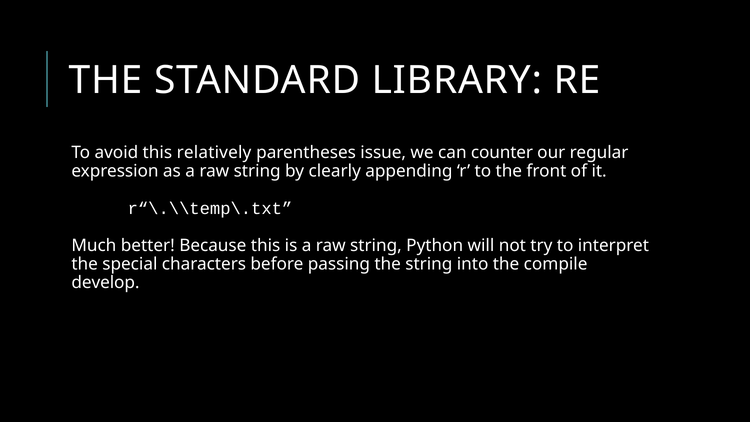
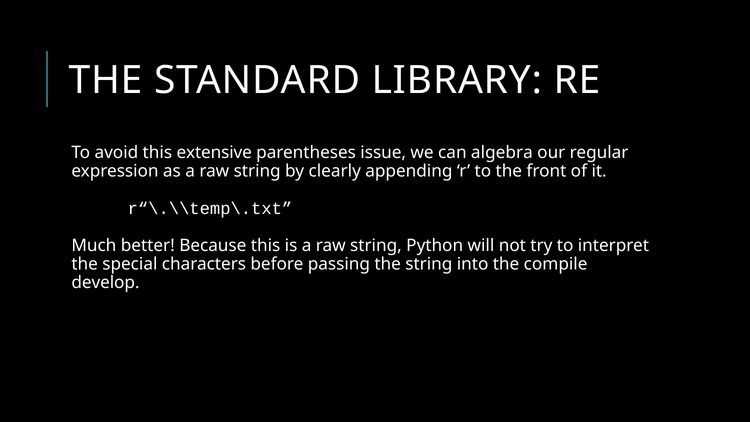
relatively: relatively -> extensive
counter: counter -> algebra
